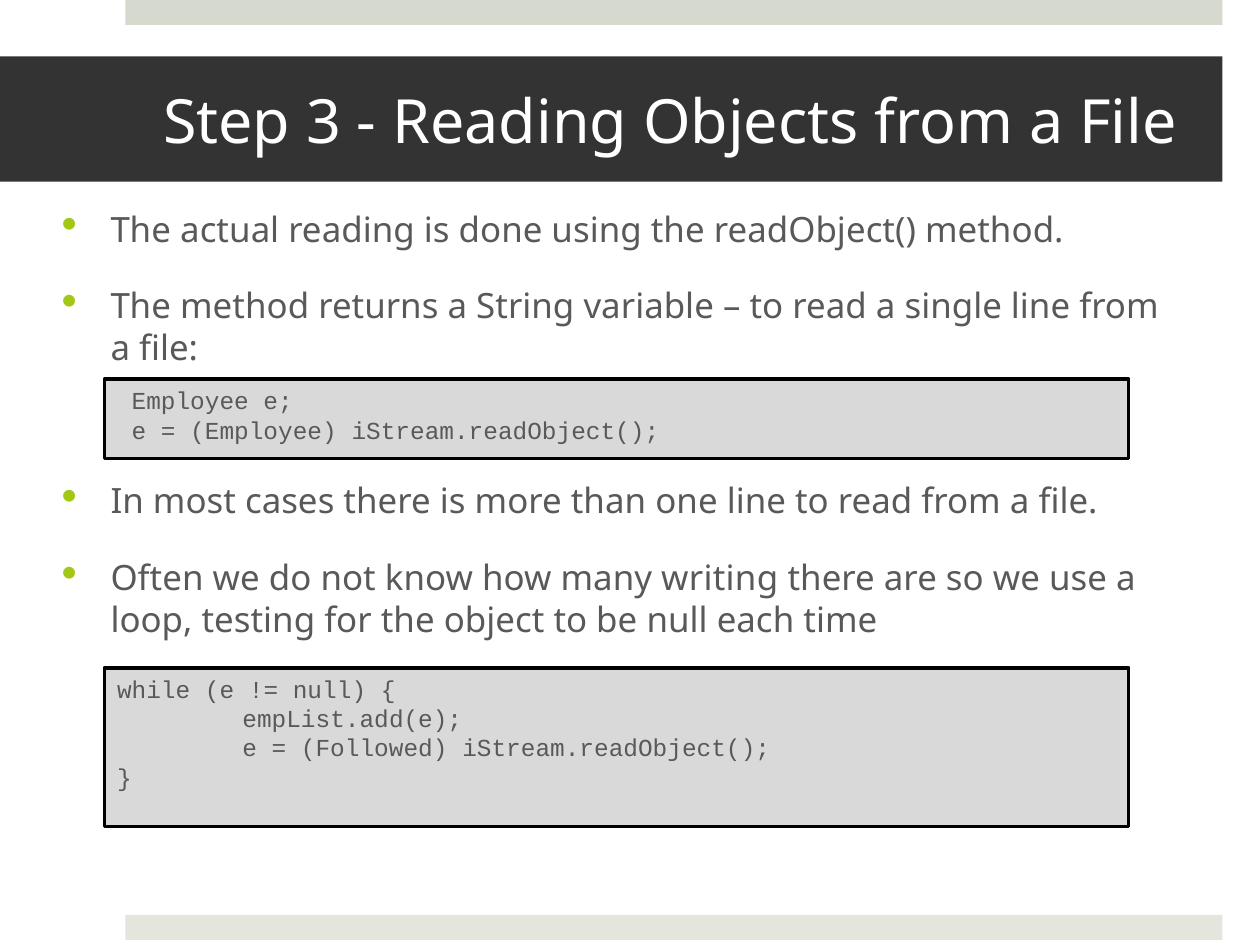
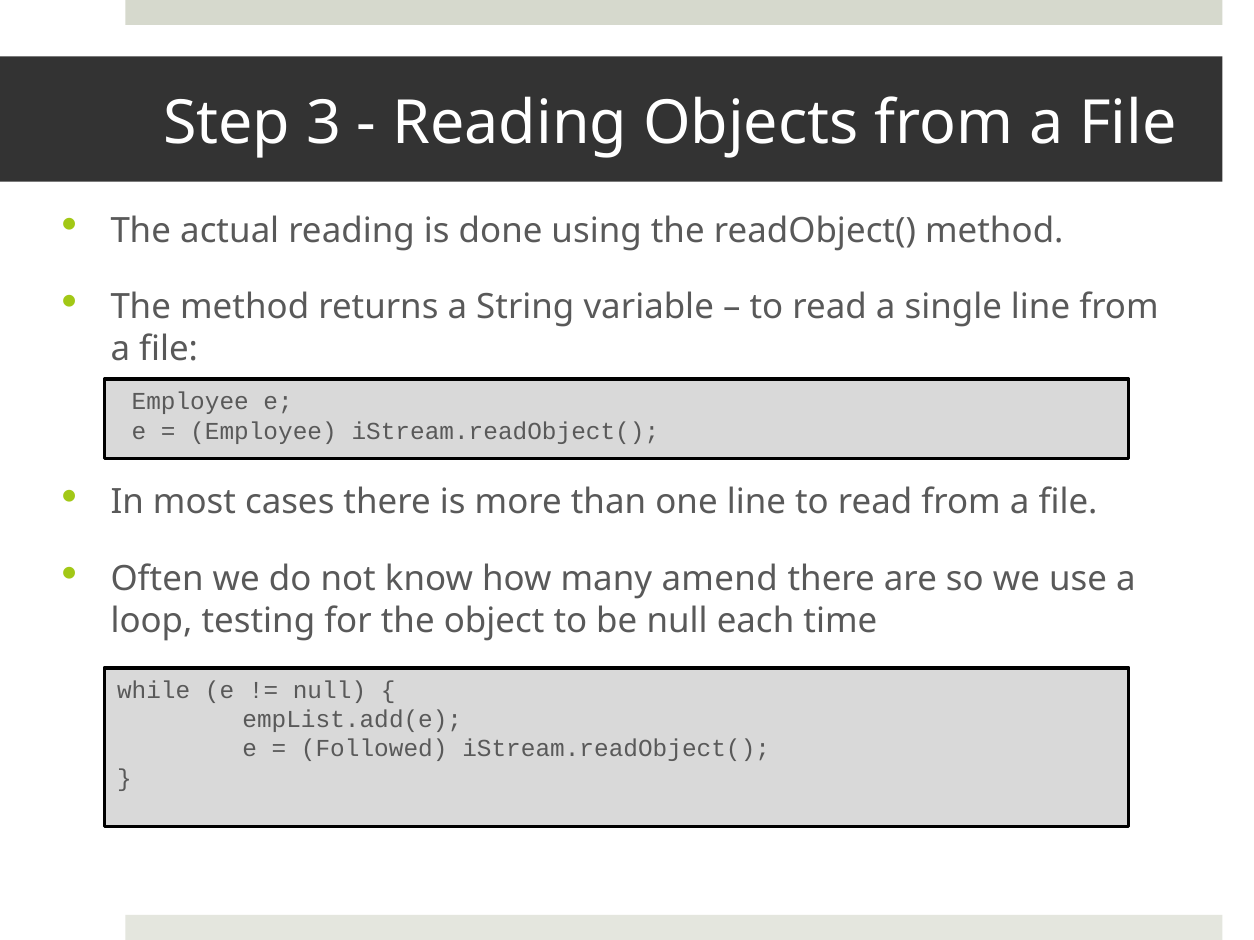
writing: writing -> amend
